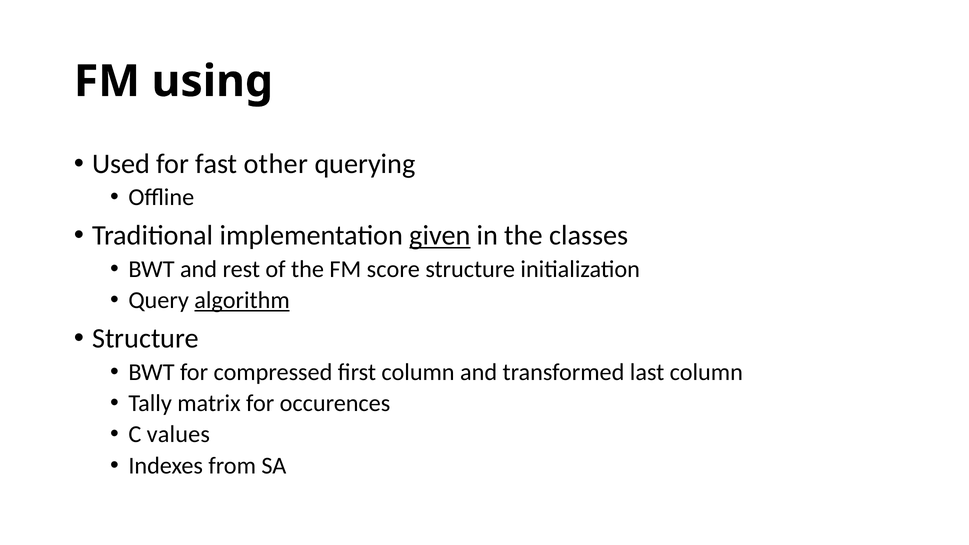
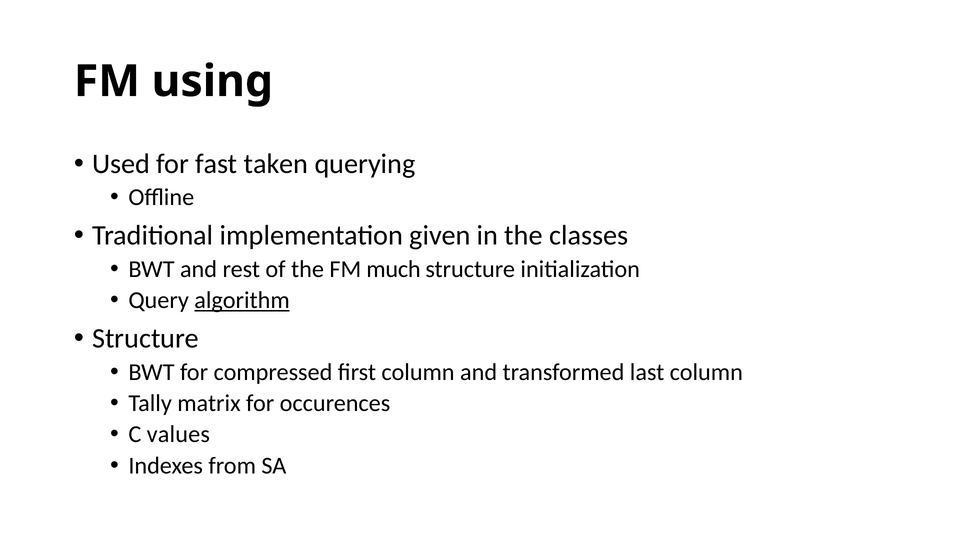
other: other -> taken
given underline: present -> none
score: score -> much
